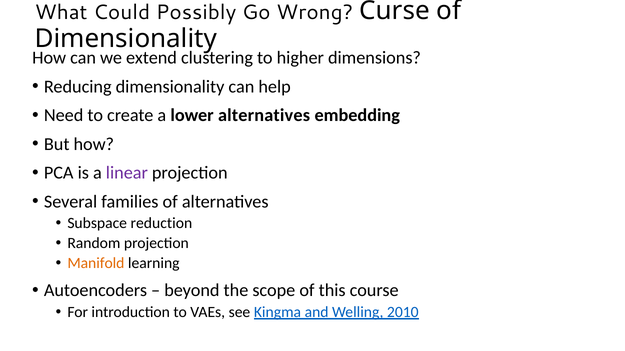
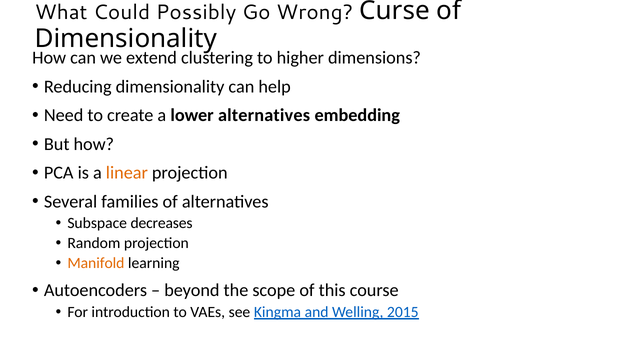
linear colour: purple -> orange
reduction: reduction -> decreases
2010: 2010 -> 2015
